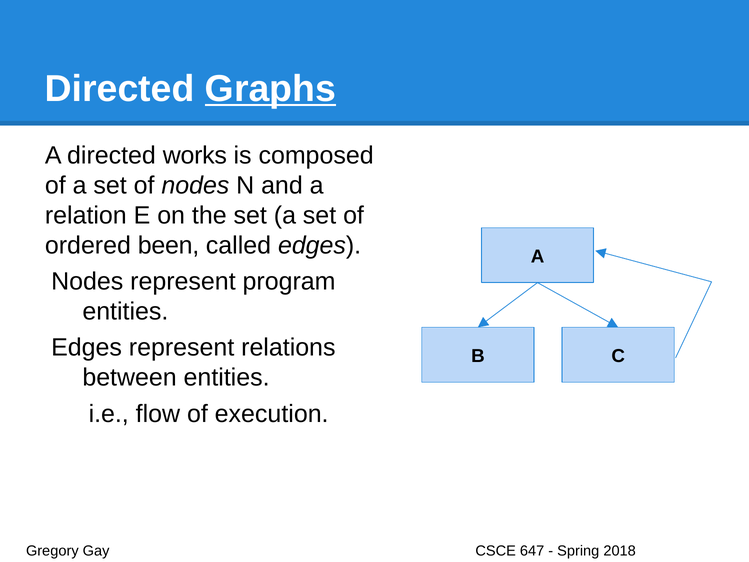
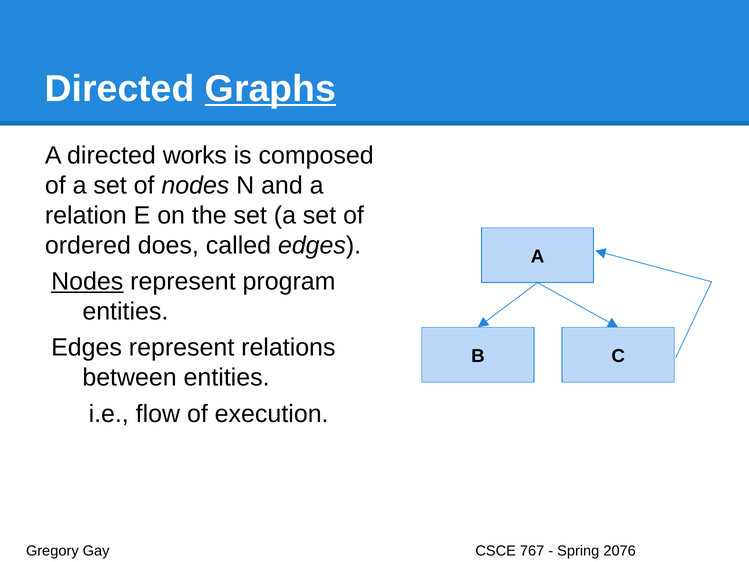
been: been -> does
Nodes at (87, 281) underline: none -> present
647: 647 -> 767
2018: 2018 -> 2076
